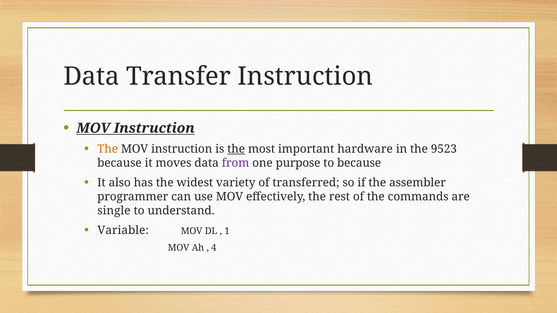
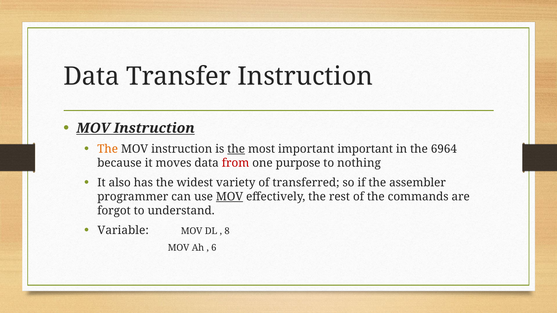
important hardware: hardware -> important
9523: 9523 -> 6964
from colour: purple -> red
to because: because -> nothing
MOV at (230, 197) underline: none -> present
single: single -> forgot
1: 1 -> 8
4: 4 -> 6
